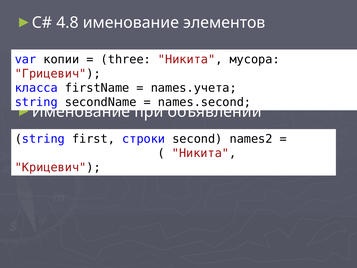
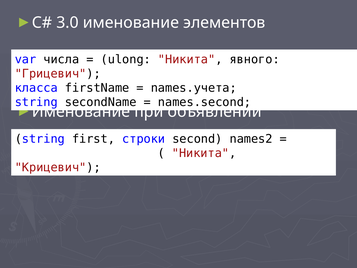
4.8: 4.8 -> 3.0
копии: копии -> числа
three: three -> ulong
мусора: мусора -> явного
